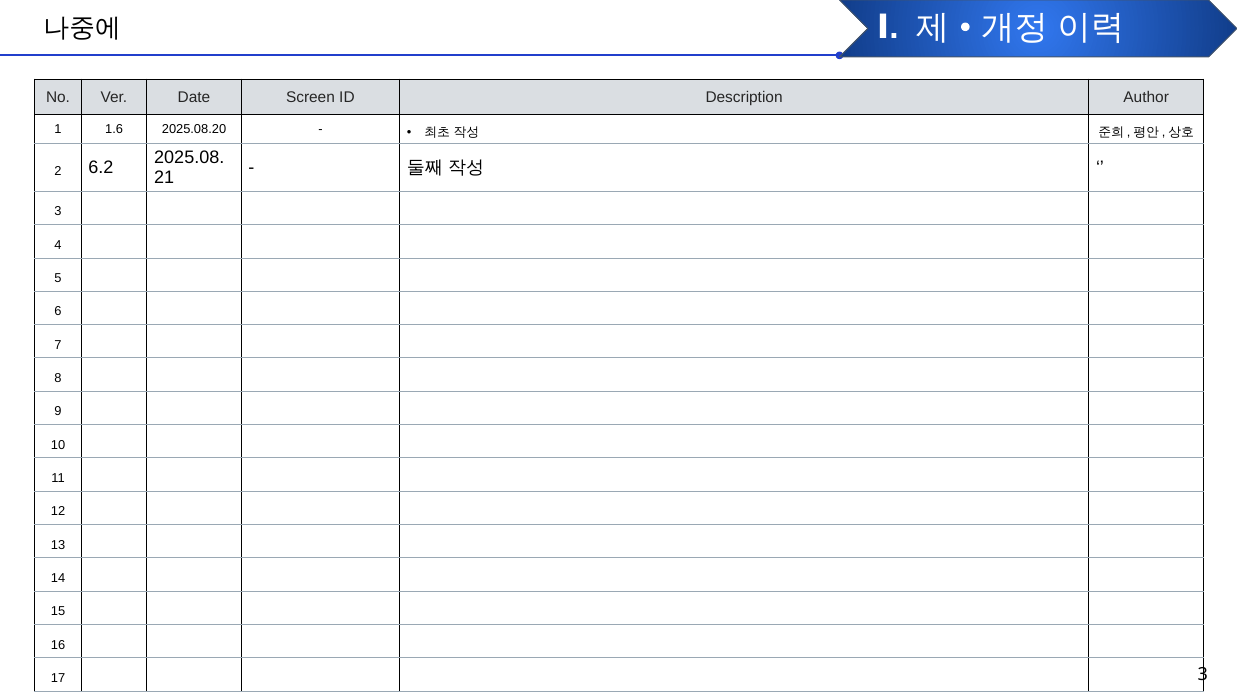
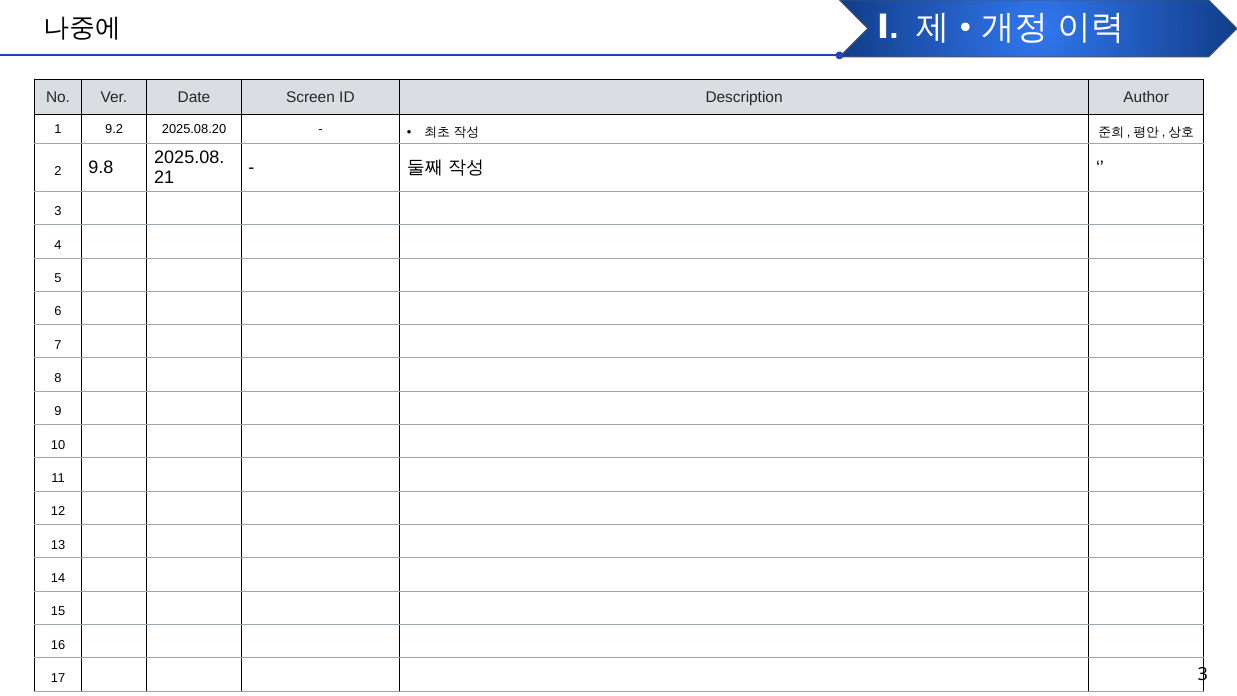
1.6: 1.6 -> 9.2
6.2: 6.2 -> 9.8
